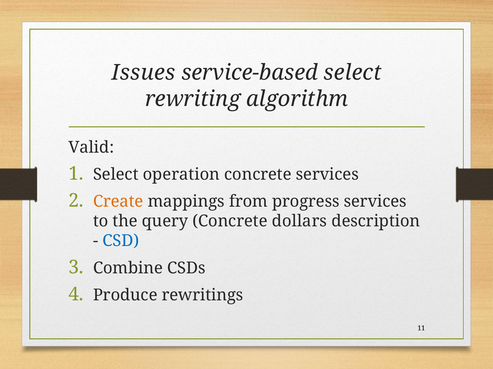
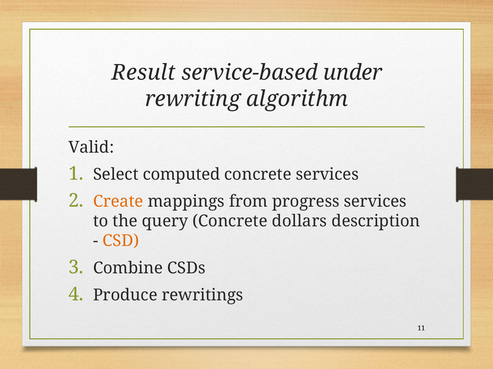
Issues: Issues -> Result
service-based select: select -> under
operation: operation -> computed
CSD colour: blue -> orange
